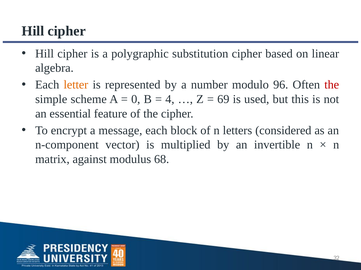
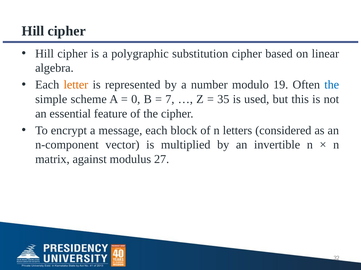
96: 96 -> 19
the at (332, 85) colour: red -> blue
4: 4 -> 7
69: 69 -> 35
68: 68 -> 27
